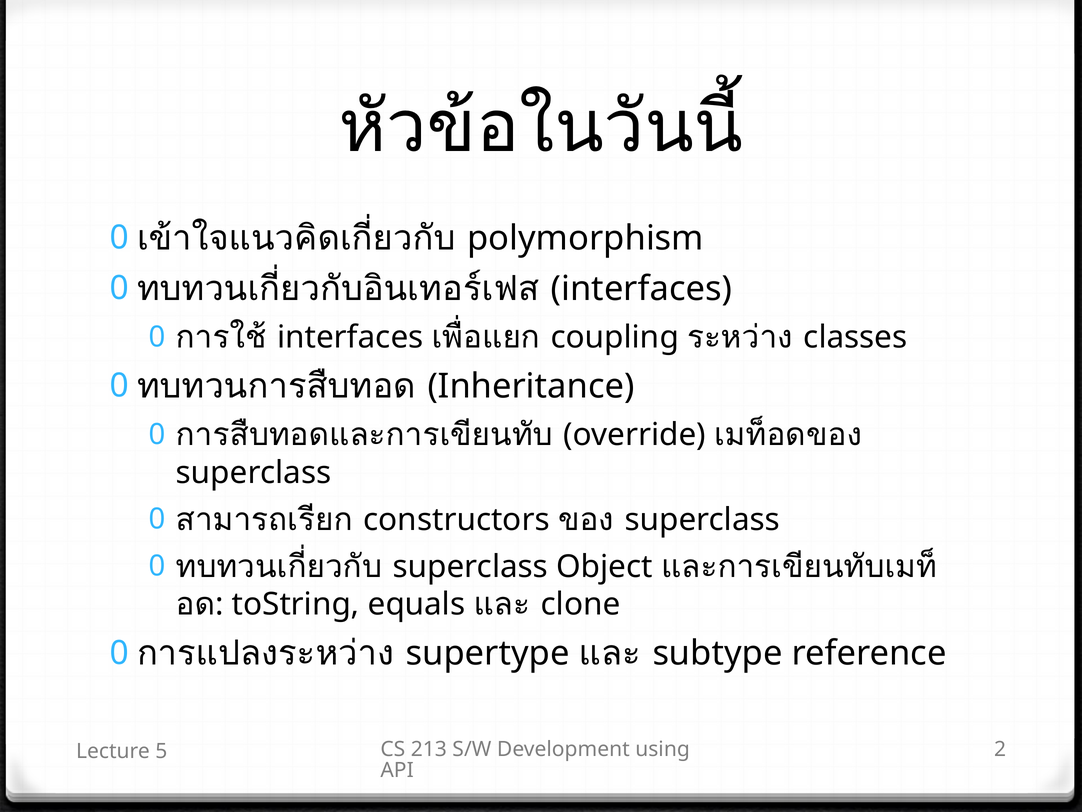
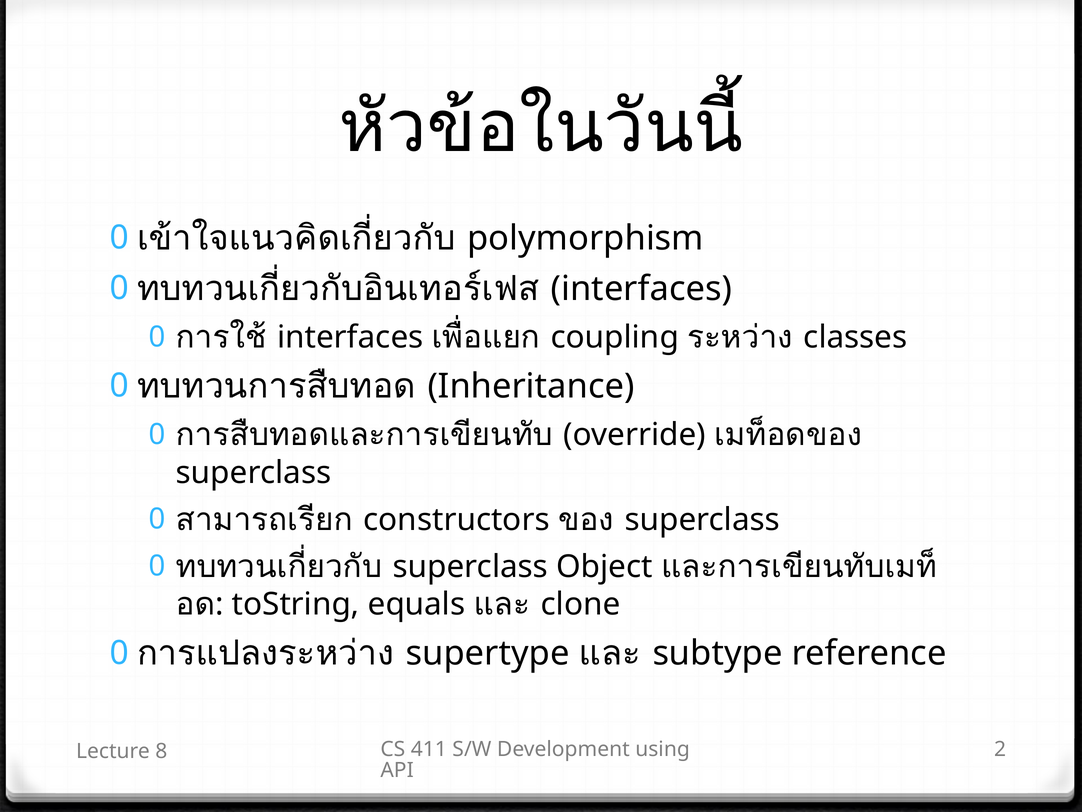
213: 213 -> 411
5: 5 -> 8
